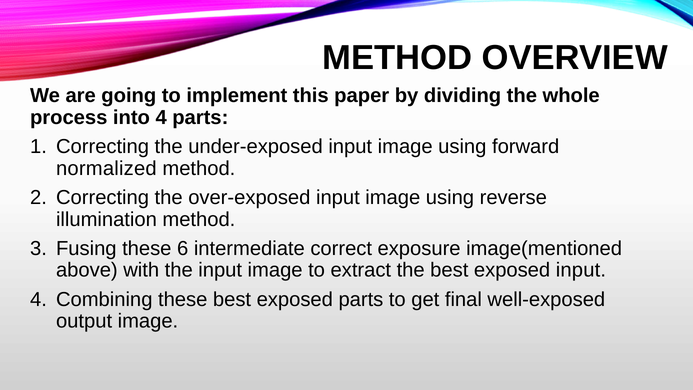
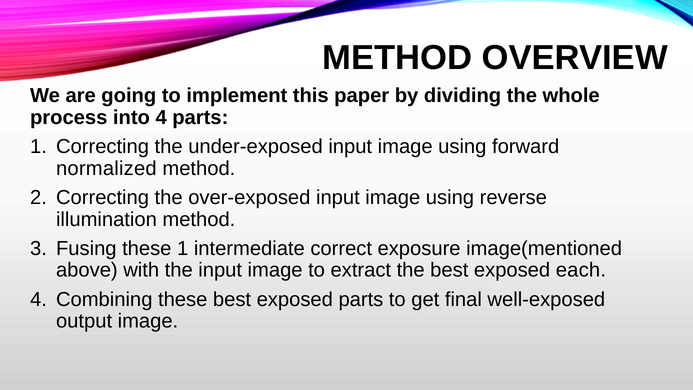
these 6: 6 -> 1
exposed input: input -> each
